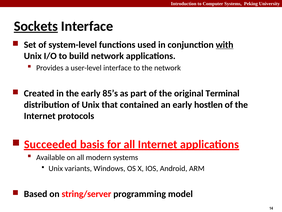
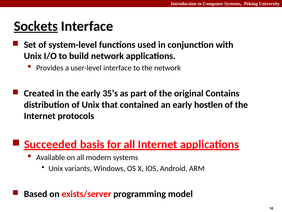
with underline: present -> none
85’s: 85’s -> 35’s
Terminal: Terminal -> Contains
string/server: string/server -> exists/server
